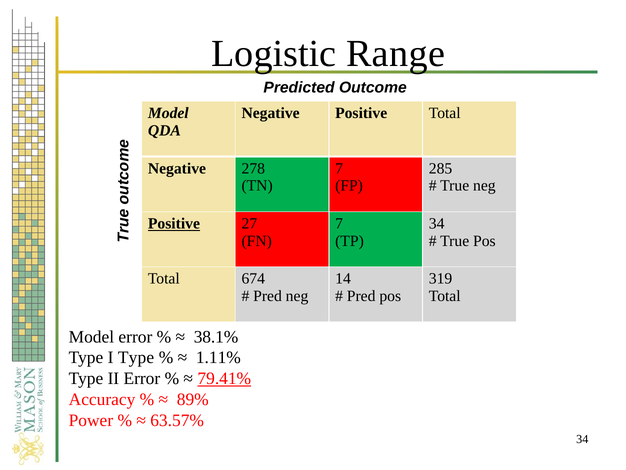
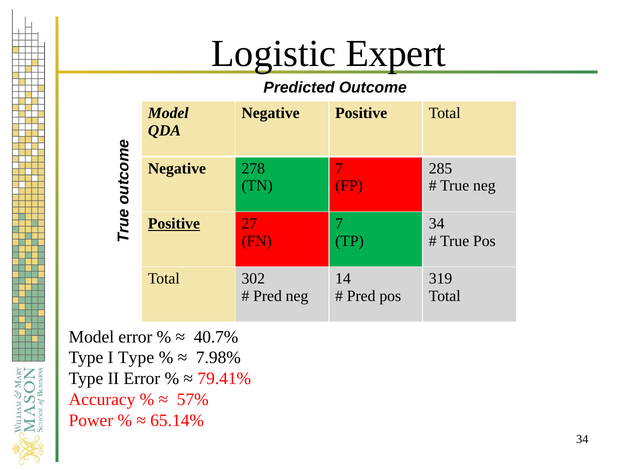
Range: Range -> Expert
674: 674 -> 302
38.1%: 38.1% -> 40.7%
1.11%: 1.11% -> 7.98%
79.41% underline: present -> none
89%: 89% -> 57%
63.57%: 63.57% -> 65.14%
